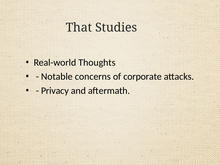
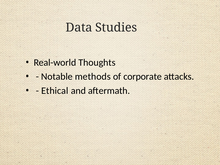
That: That -> Data
concerns: concerns -> methods
Privacy: Privacy -> Ethical
